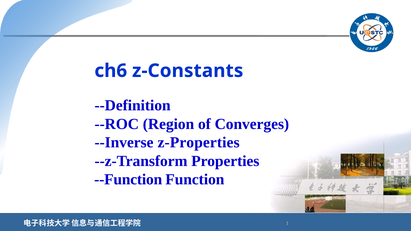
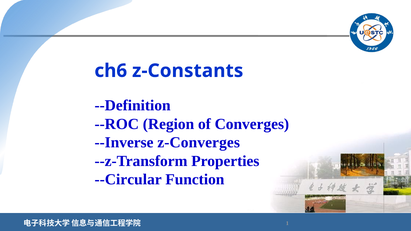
z-Properties: z-Properties -> z-Converges
--Function: --Function -> --Circular
